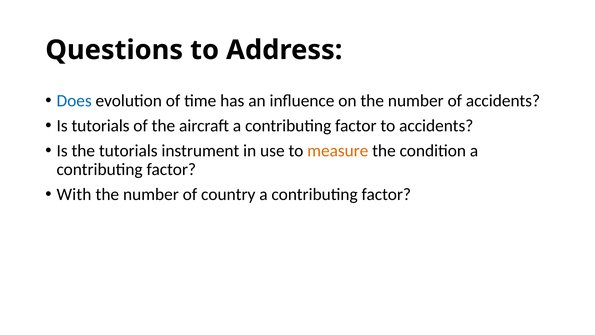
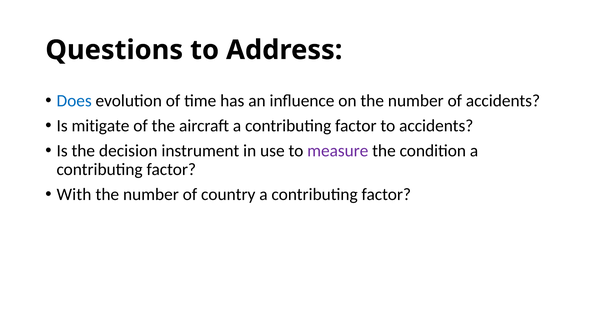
Is tutorials: tutorials -> mitigate
the tutorials: tutorials -> decision
measure colour: orange -> purple
